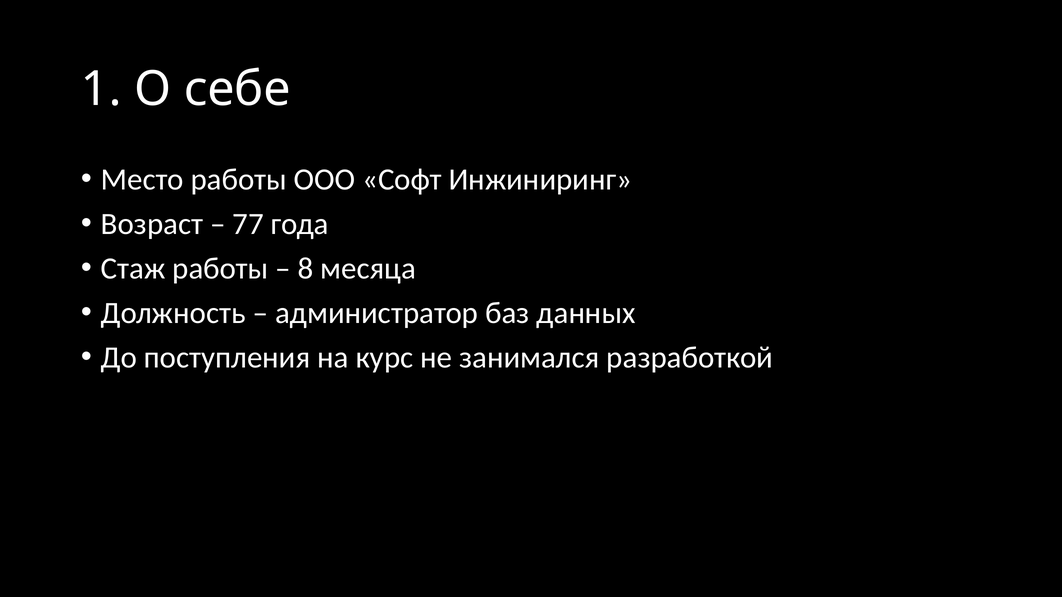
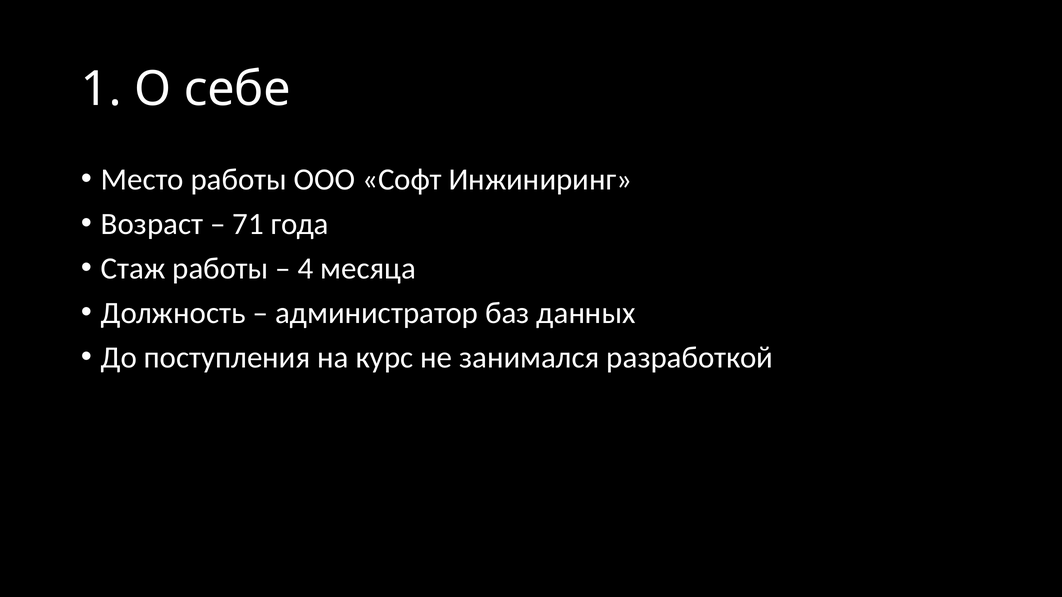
77: 77 -> 71
8: 8 -> 4
